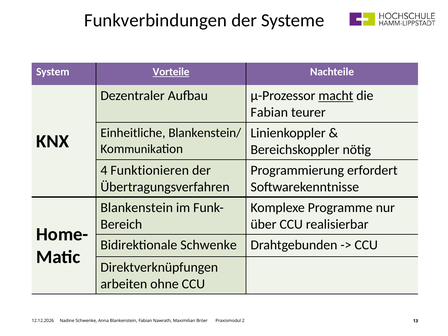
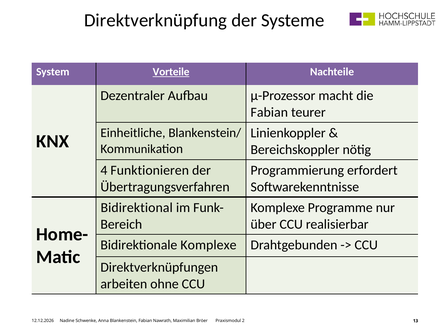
Funkverbindungen: Funkverbindungen -> Direktverknüpfung
macht underline: present -> none
Blankenstein at (137, 208): Blankenstein -> Bidirektional
Bidirektionale Schwenke: Schwenke -> Komplexe
